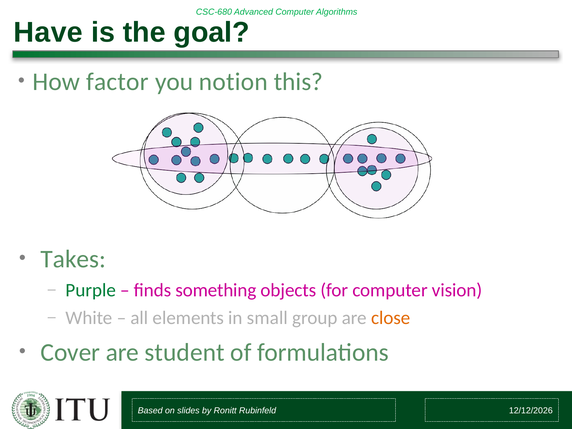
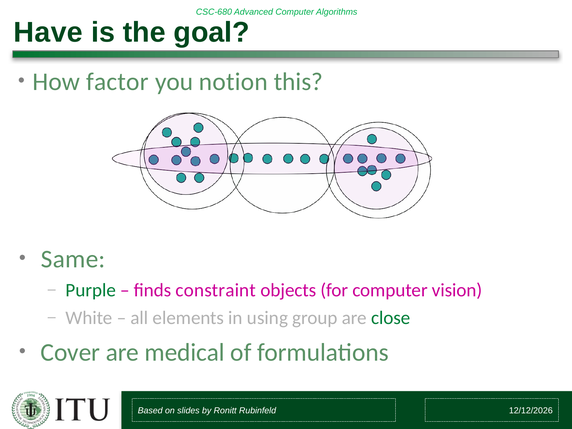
Takes: Takes -> Same
something: something -> constraint
small: small -> using
close colour: orange -> green
student: student -> medical
